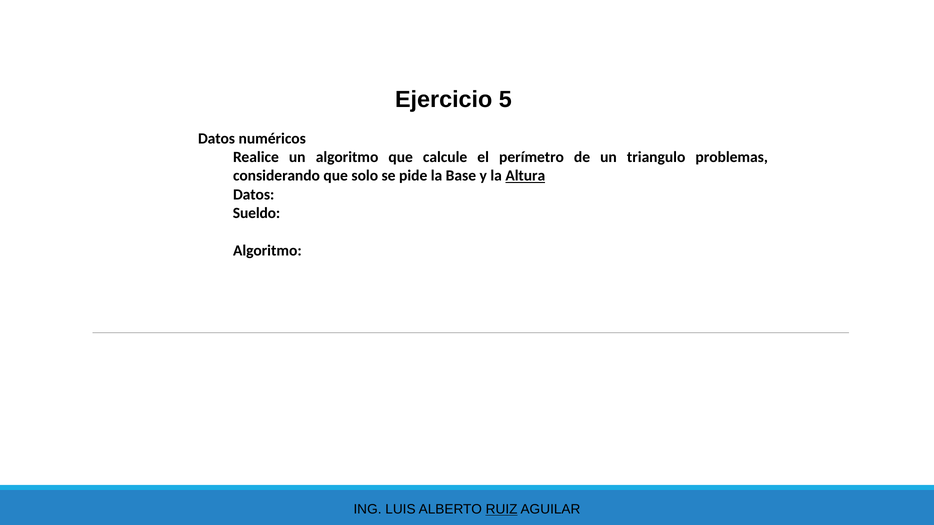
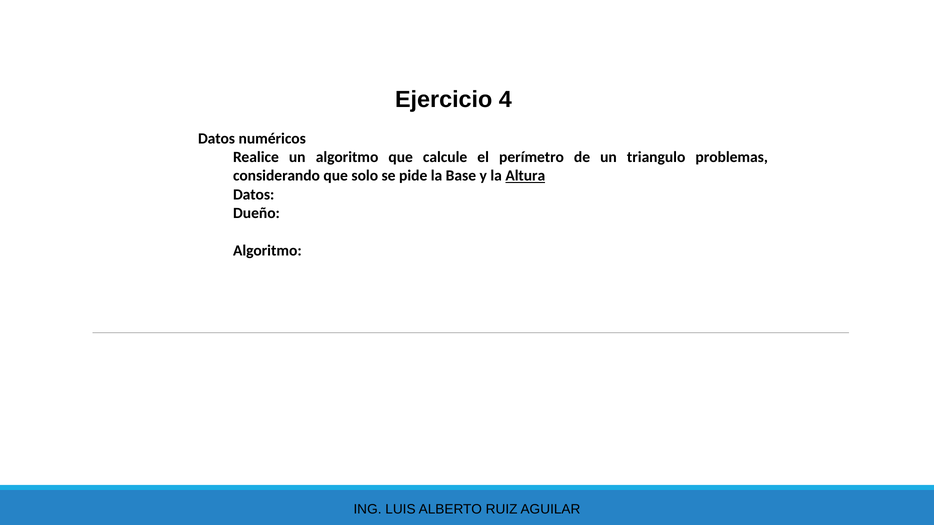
5: 5 -> 4
Sueldo: Sueldo -> Dueño
RUIZ underline: present -> none
